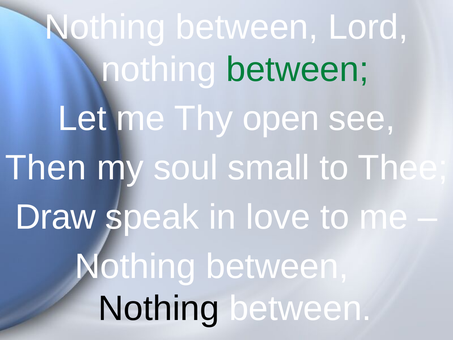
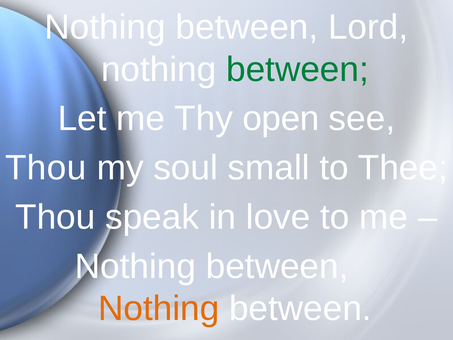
Then at (46, 168): Then -> Thou
Draw at (56, 217): Draw -> Thou
Nothing at (159, 308) colour: black -> orange
